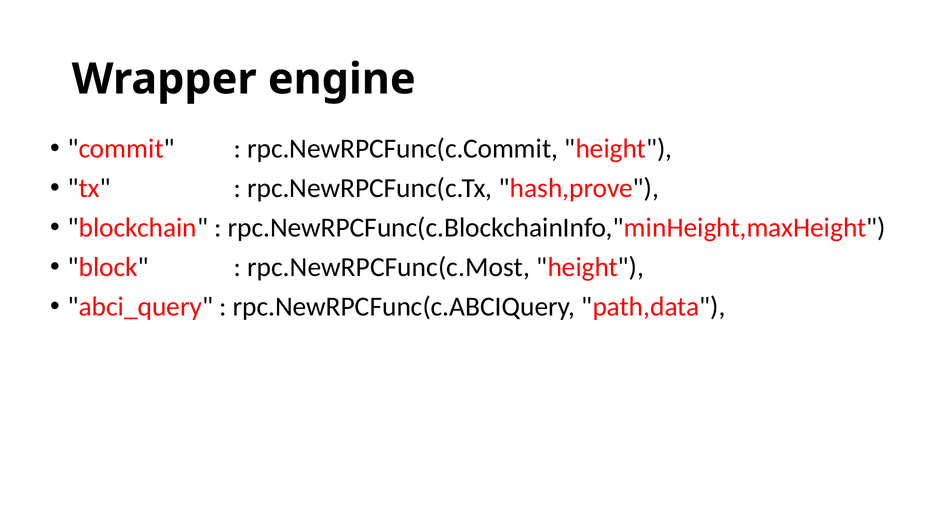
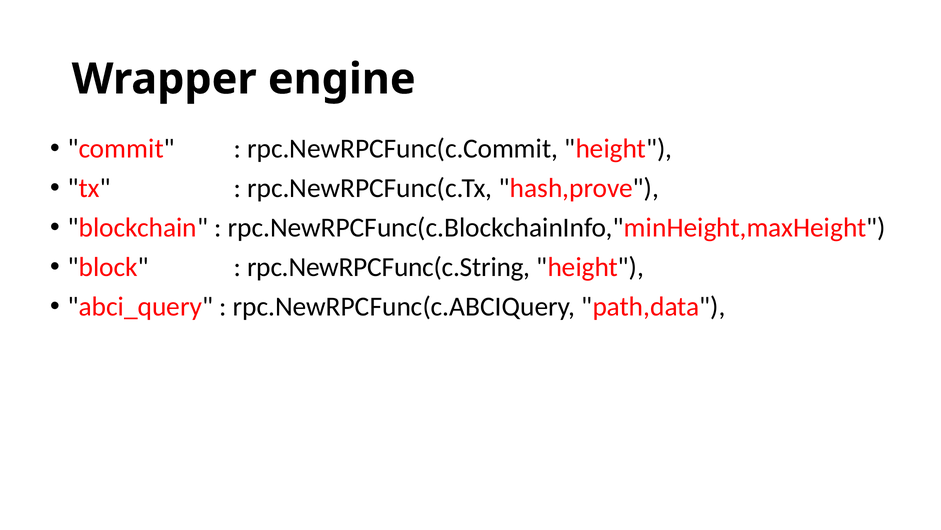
rpc.NewRPCFunc(c.Most: rpc.NewRPCFunc(c.Most -> rpc.NewRPCFunc(c.String
